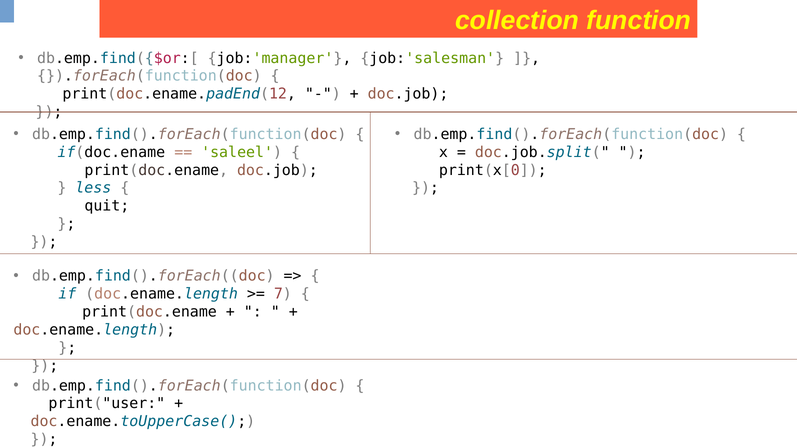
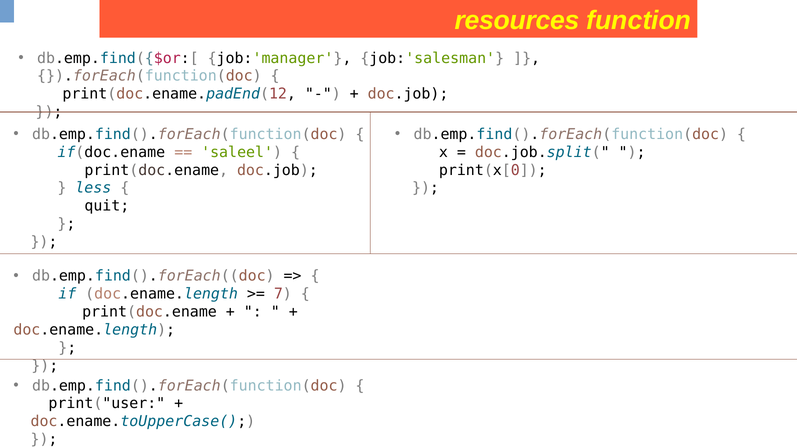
collection: collection -> resources
